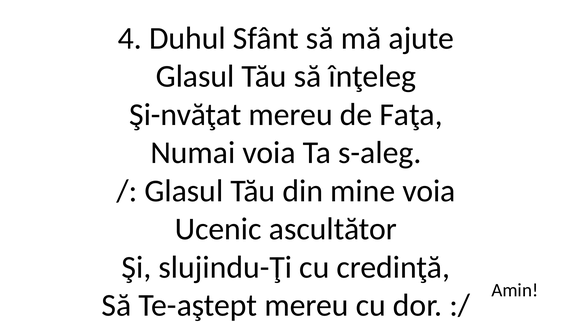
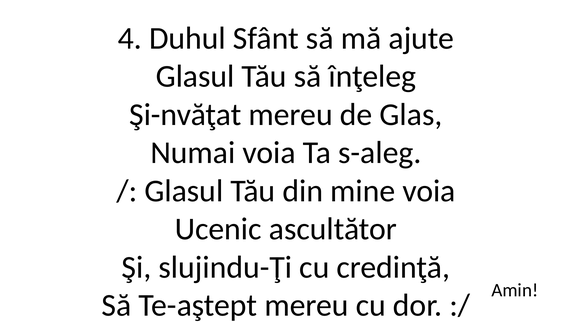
Faţa: Faţa -> Glas
